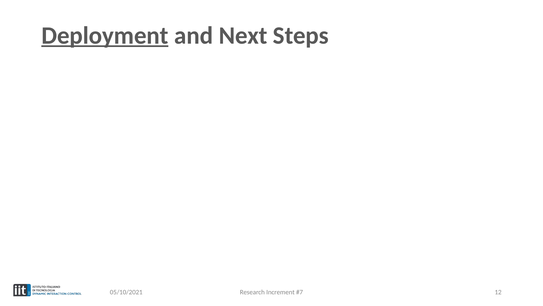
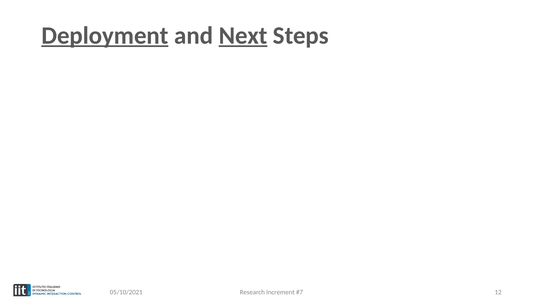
Next underline: none -> present
